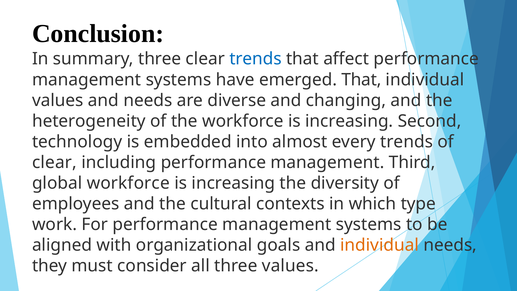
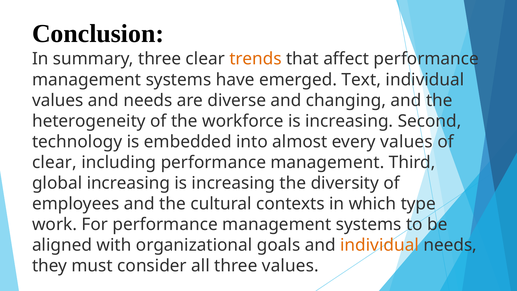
trends at (256, 59) colour: blue -> orange
emerged That: That -> Text
every trends: trends -> values
global workforce: workforce -> increasing
